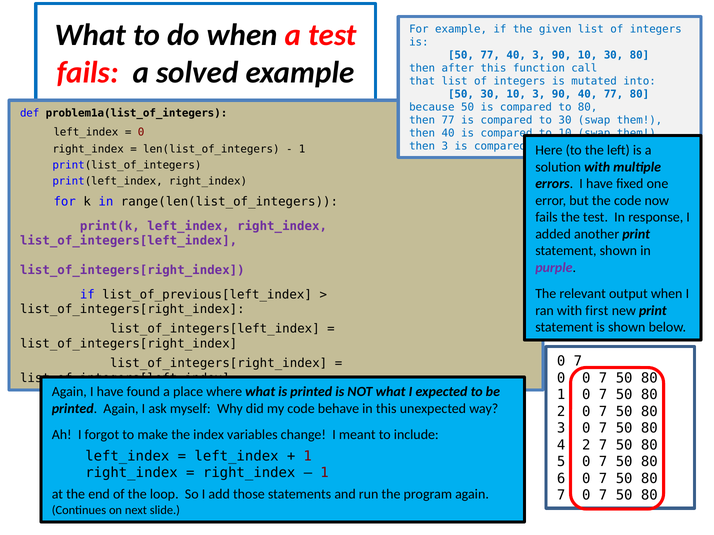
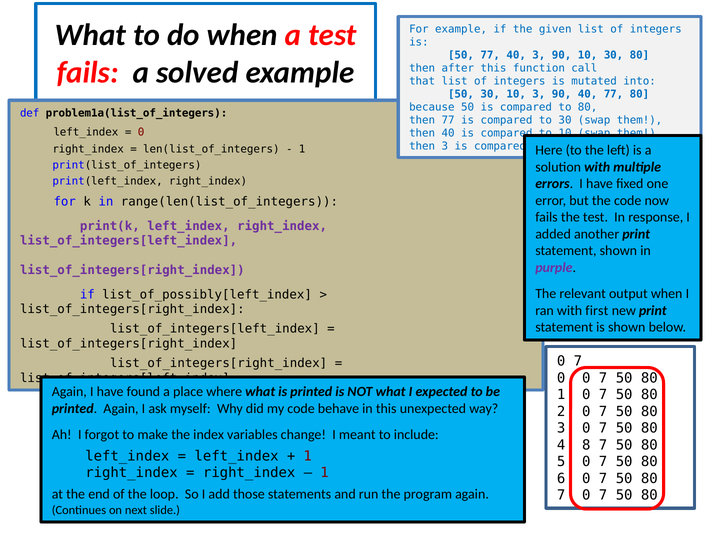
list_of_previous[left_index: list_of_previous[left_index -> list_of_possibly[left_index
4 2: 2 -> 8
